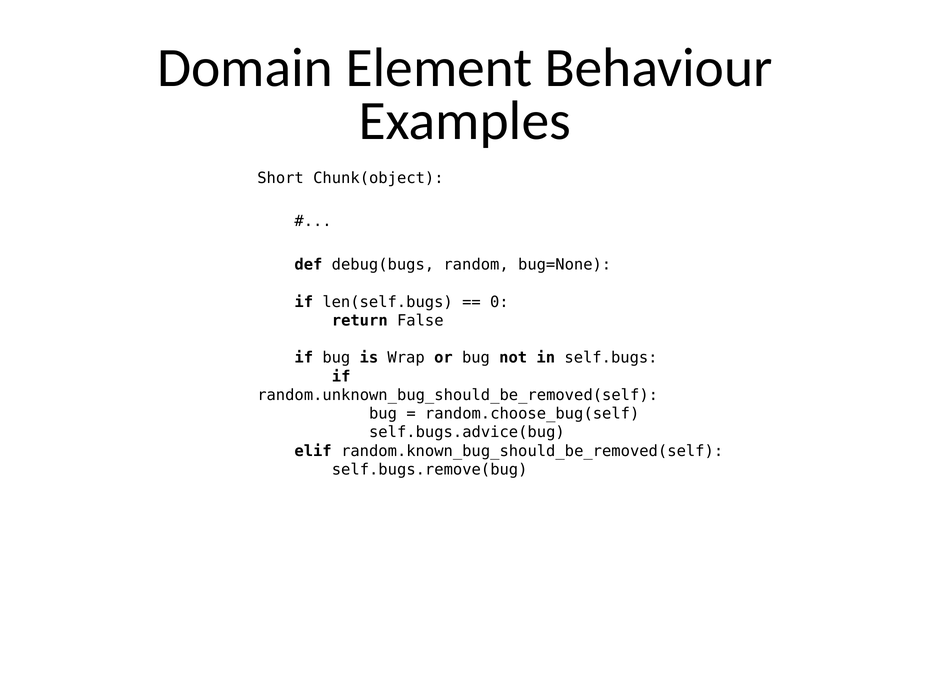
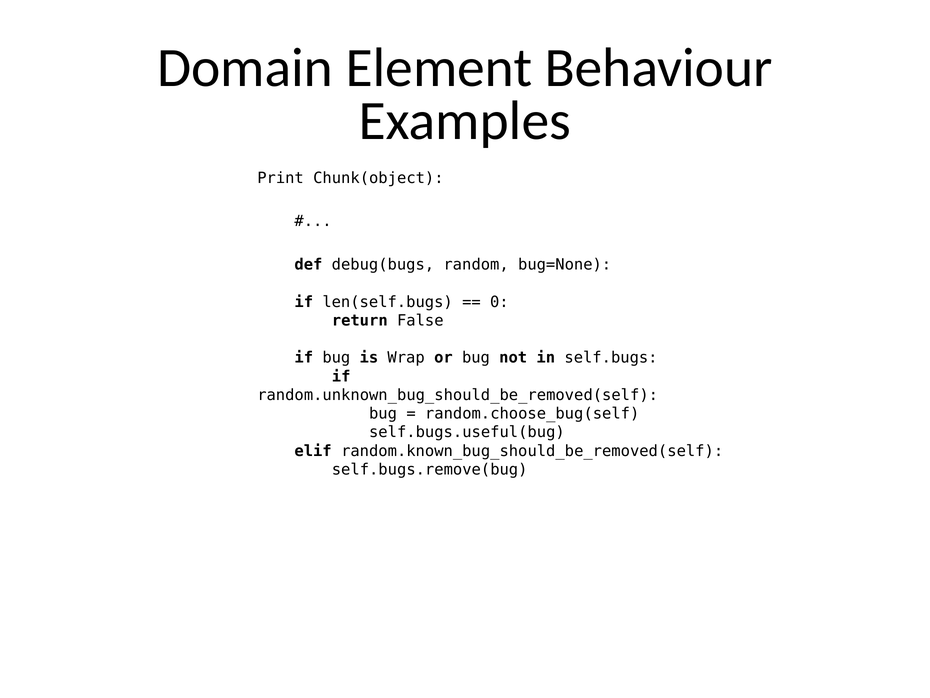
Short: Short -> Print
self.bugs.advice(bug: self.bugs.advice(bug -> self.bugs.useful(bug
